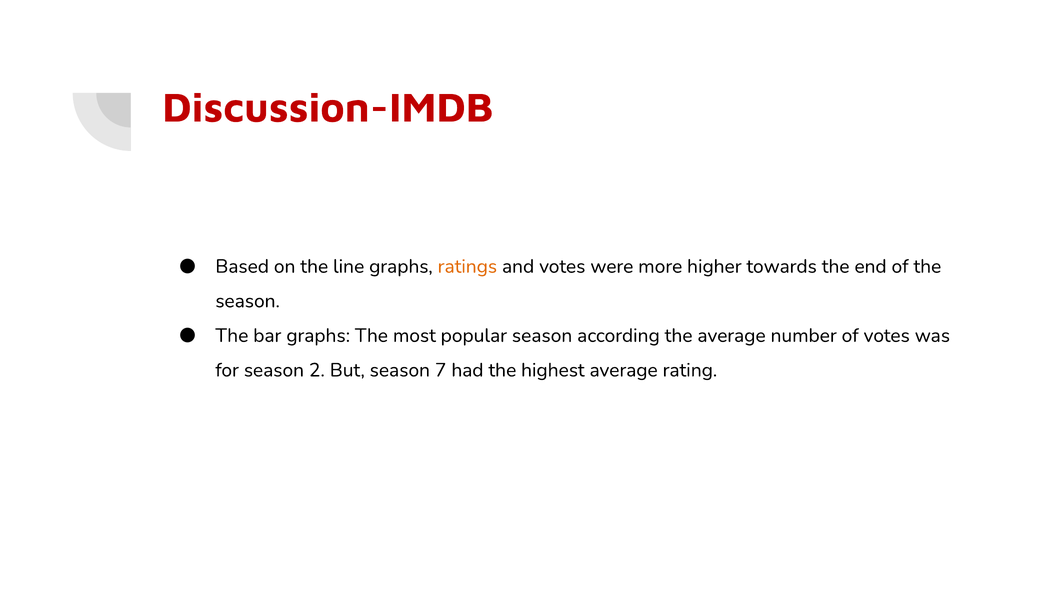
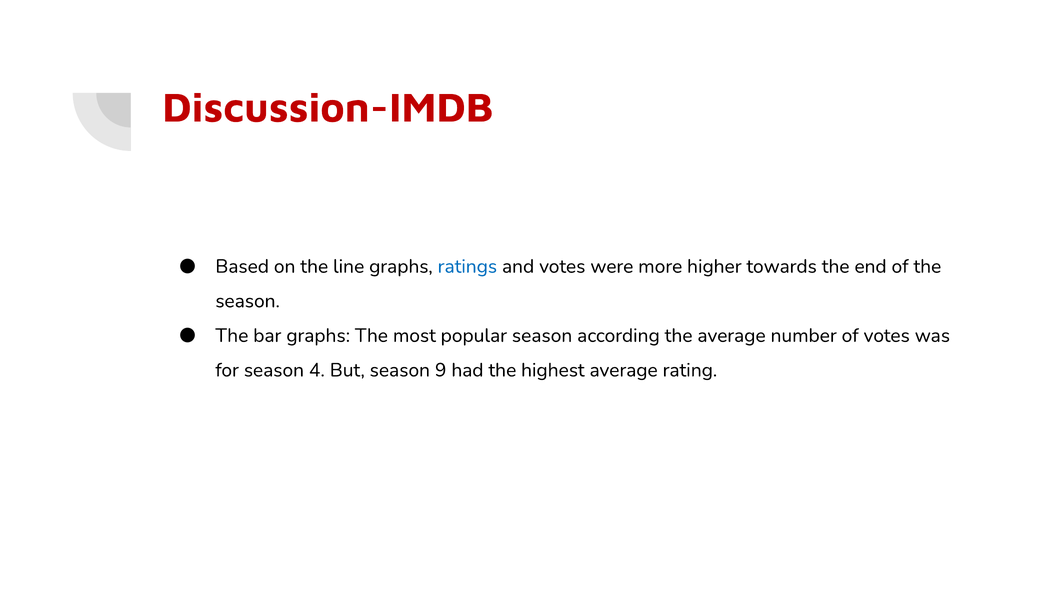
ratings colour: orange -> blue
2: 2 -> 4
7: 7 -> 9
